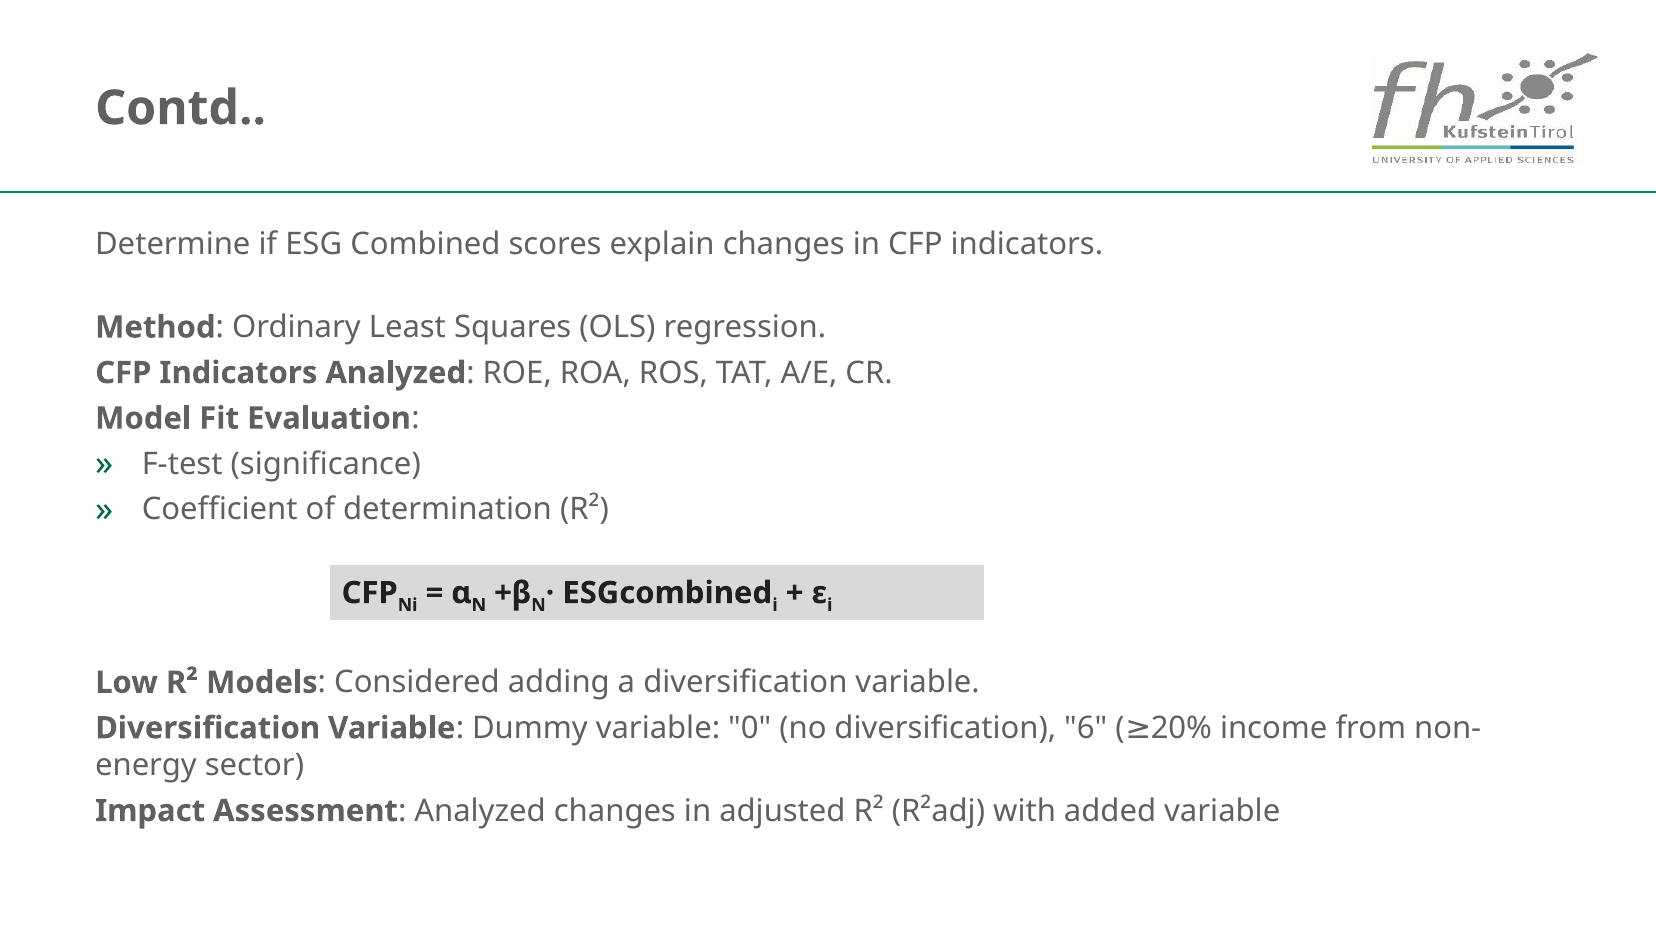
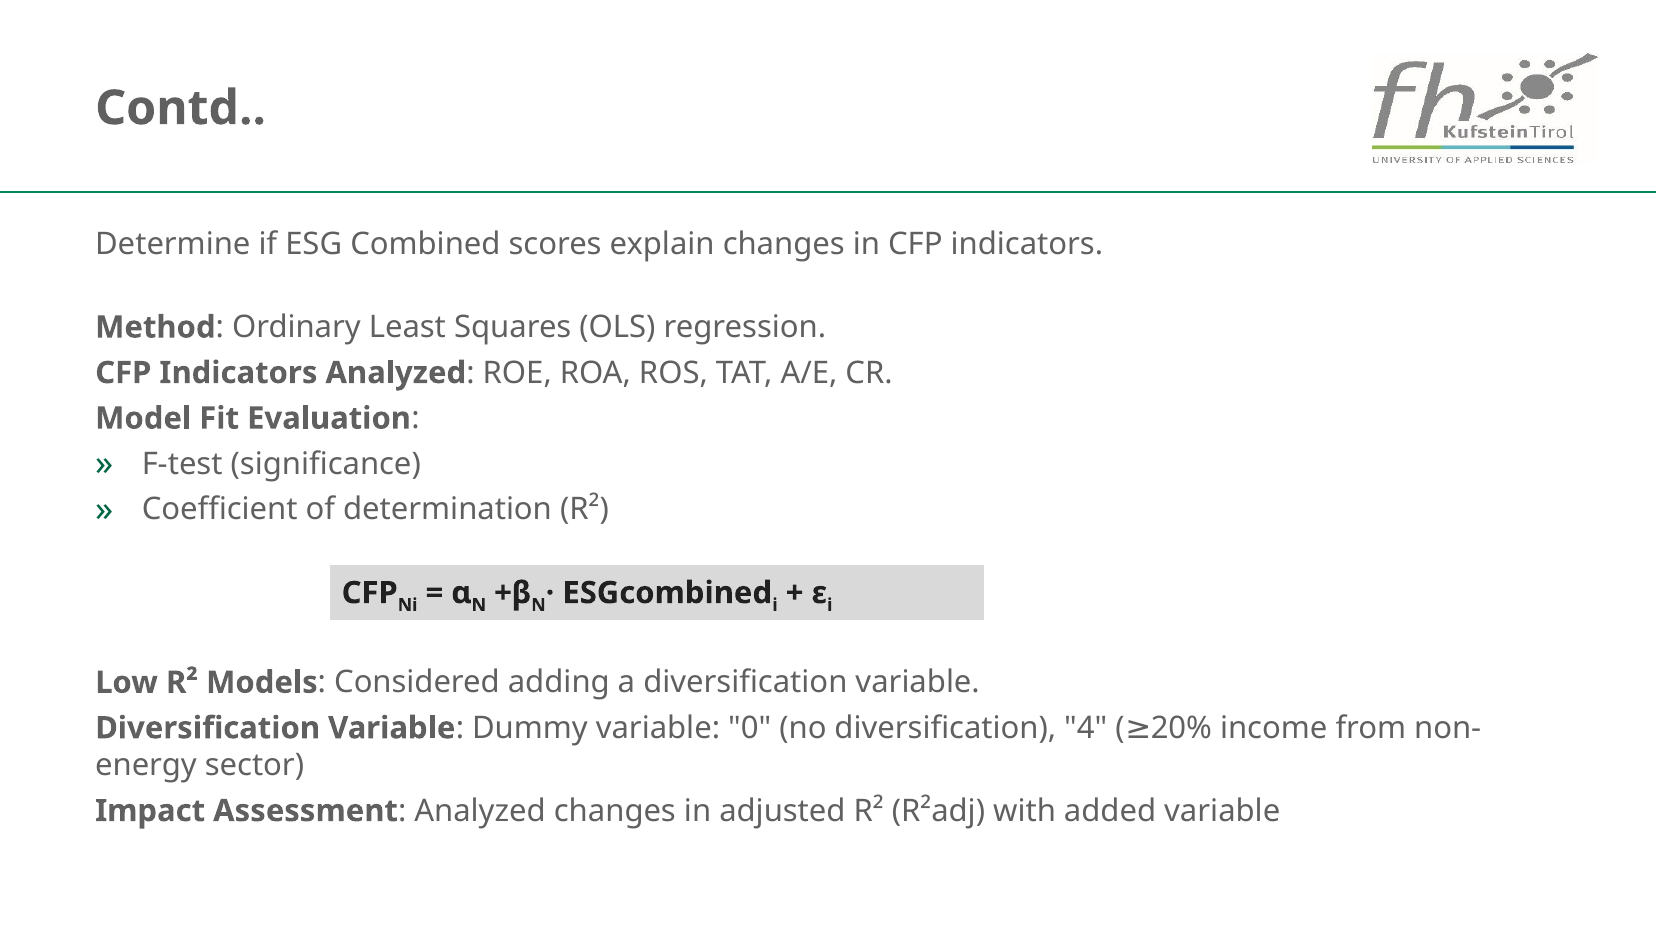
6: 6 -> 4
